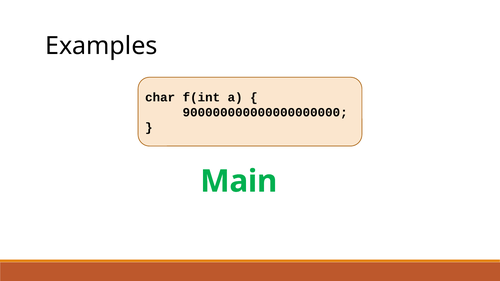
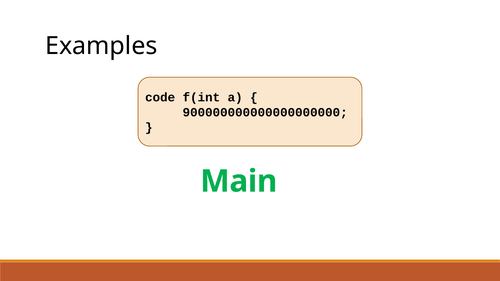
char: char -> code
